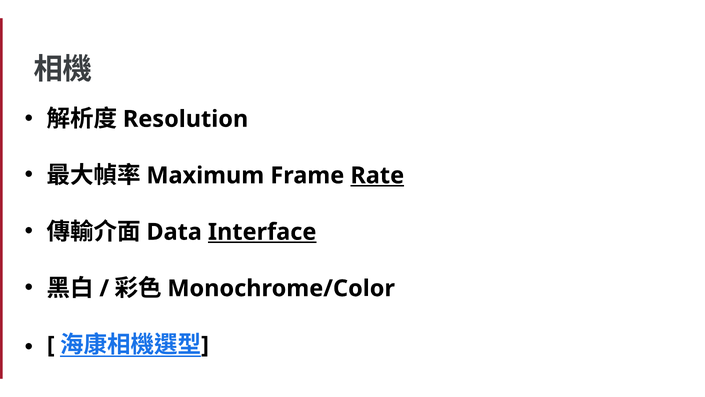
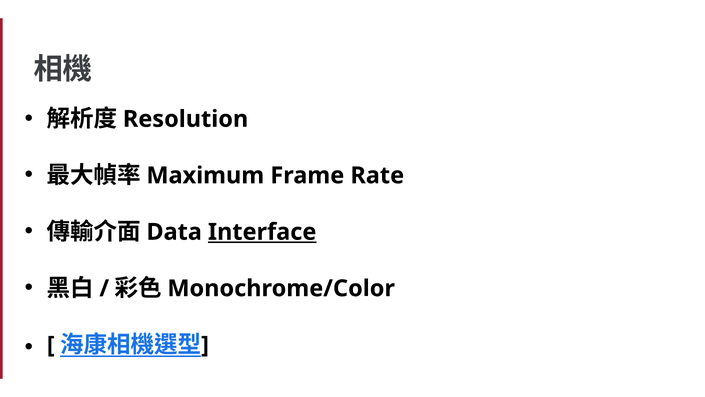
Rate underline: present -> none
